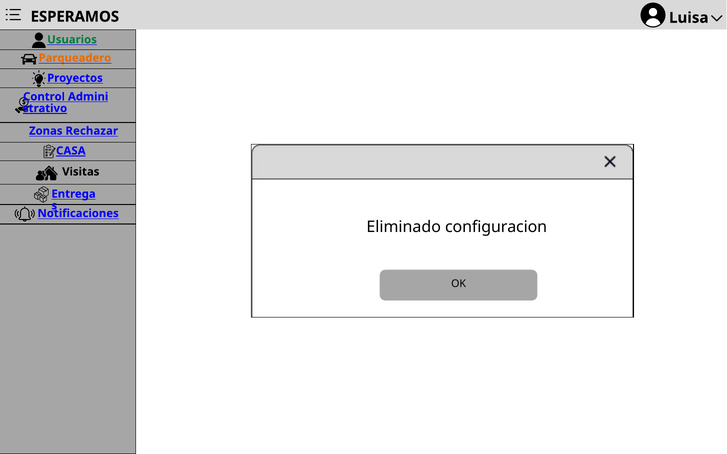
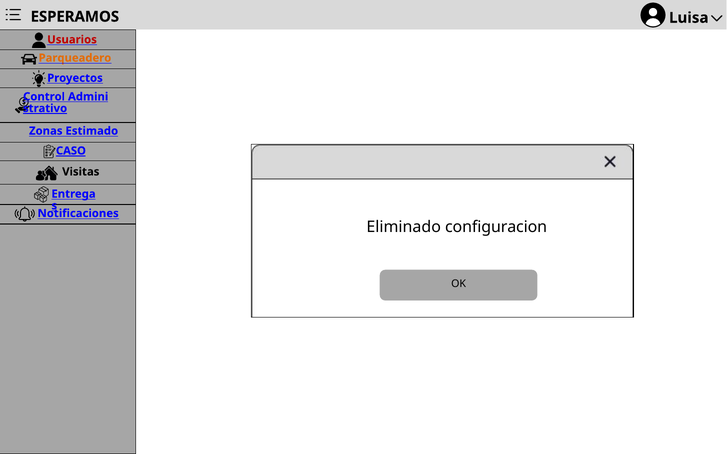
Usuarios colour: green -> red
Rechazar: Rechazar -> Estimado
CASA: CASA -> CASO
